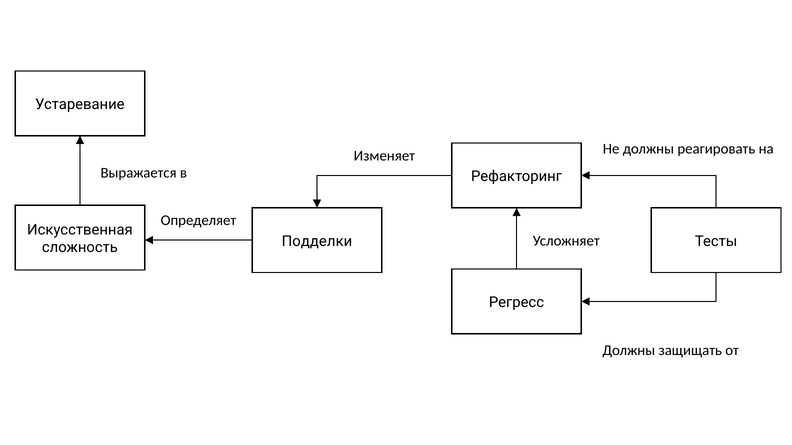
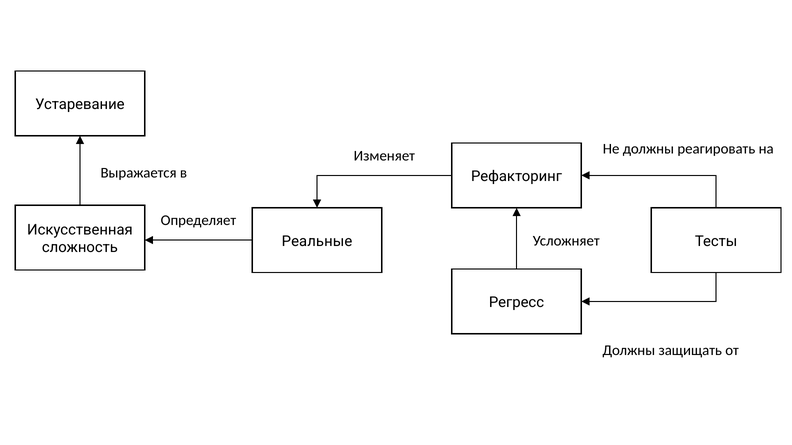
Подделки: Подделки -> Реальные
